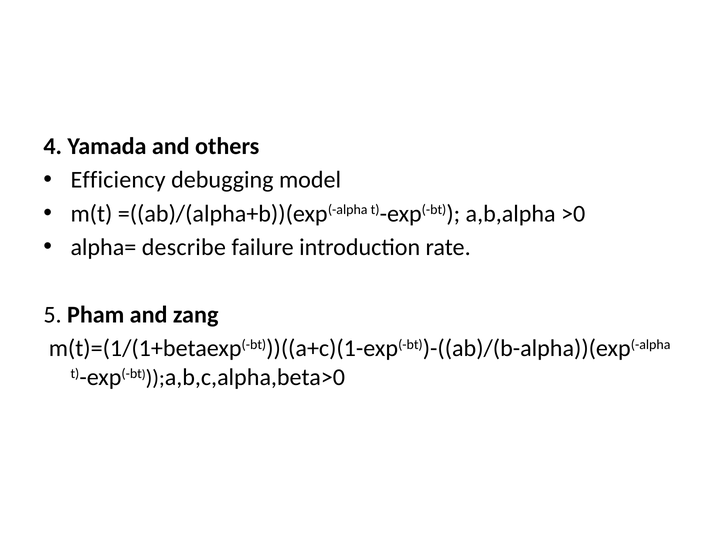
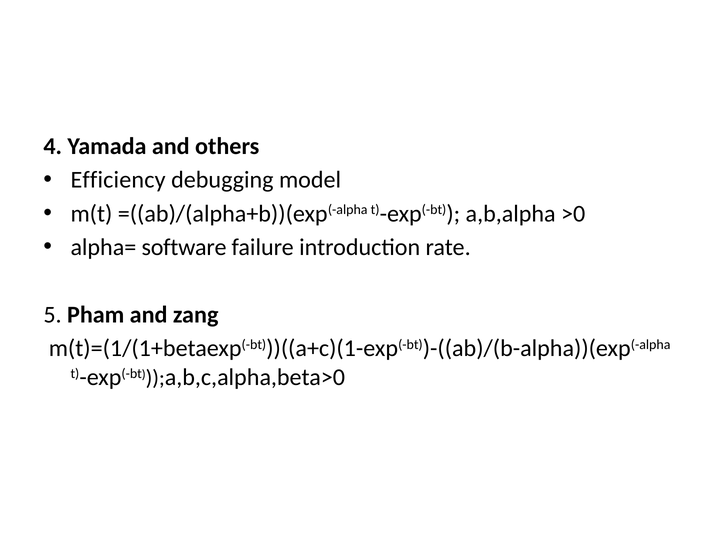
describe: describe -> software
